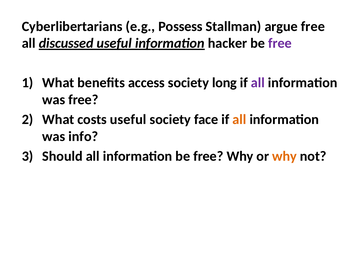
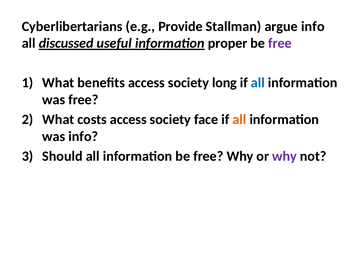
Possess: Possess -> Provide
argue free: free -> info
hacker: hacker -> proper
all at (258, 83) colour: purple -> blue
costs useful: useful -> access
why at (285, 156) colour: orange -> purple
